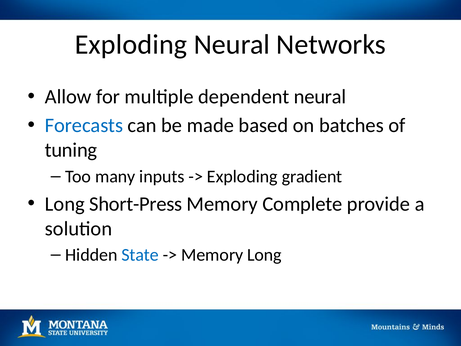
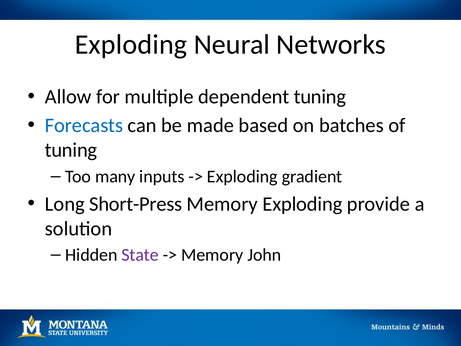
dependent neural: neural -> tuning
Memory Complete: Complete -> Exploding
State colour: blue -> purple
Memory Long: Long -> John
